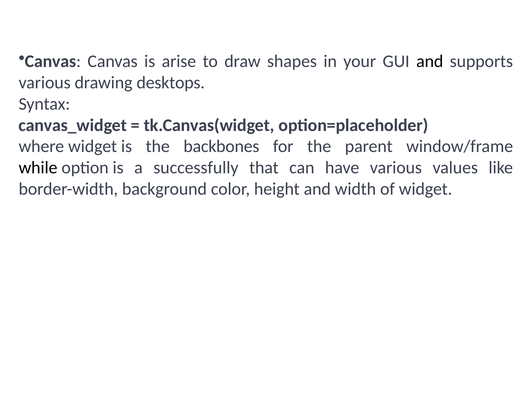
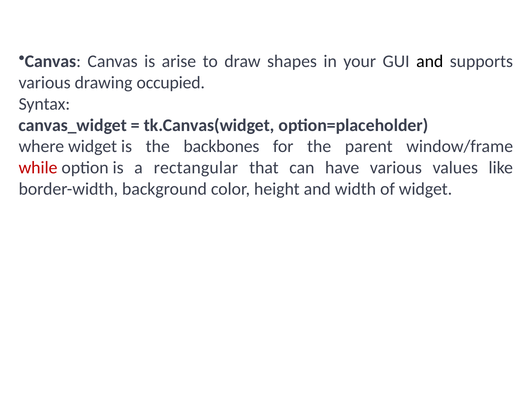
desktops: desktops -> occupied
while colour: black -> red
successfully: successfully -> rectangular
